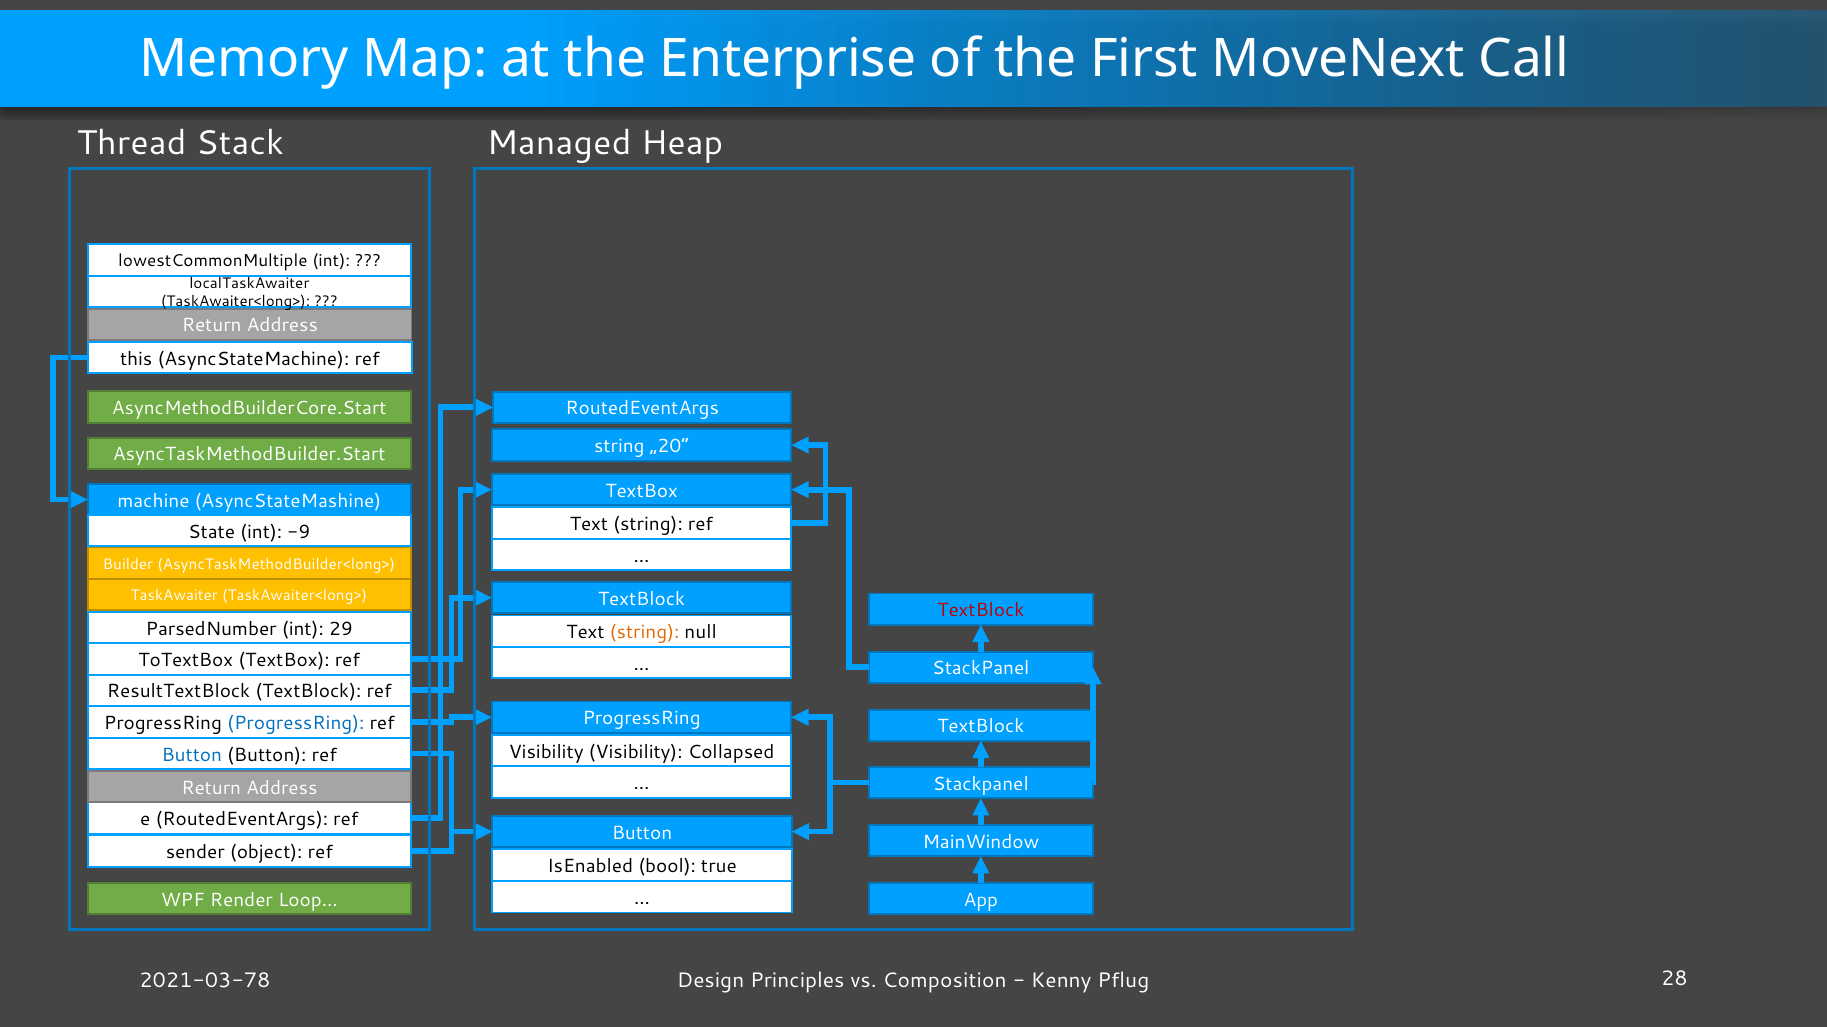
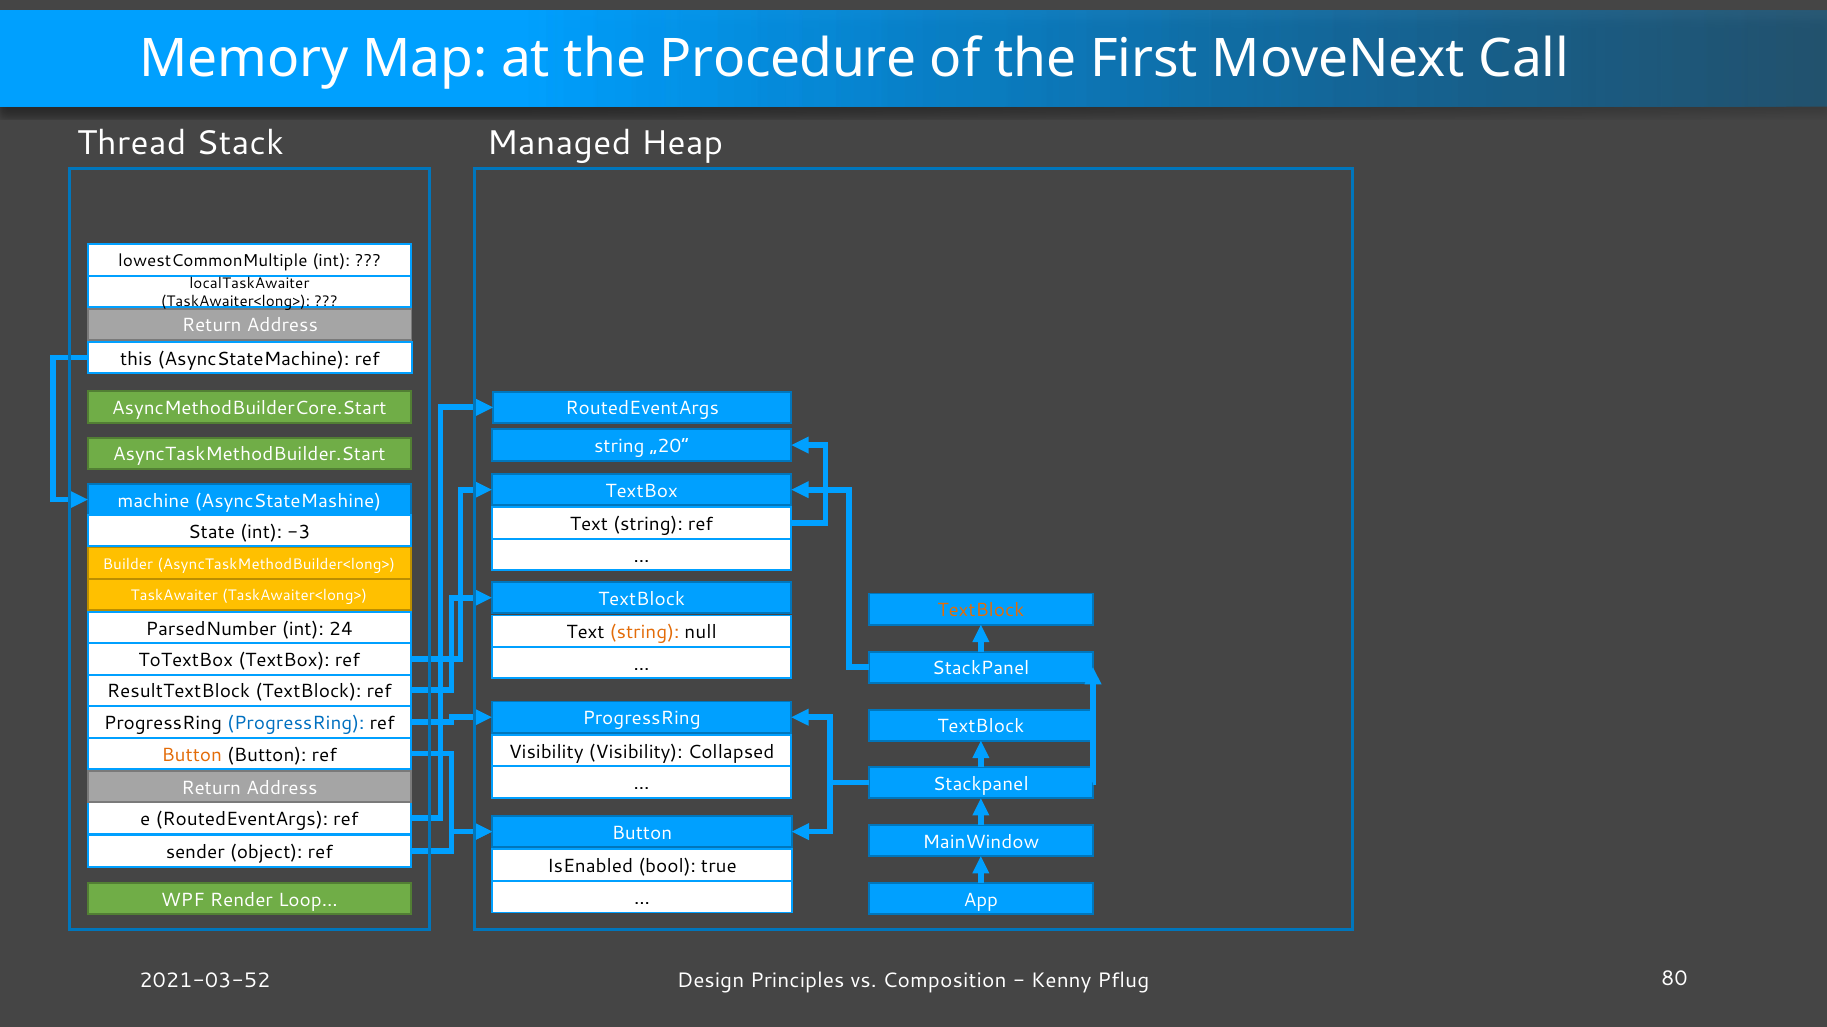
Enterprise: Enterprise -> Procedure
-9: -9 -> -3
TextBlock at (981, 611) colour: red -> orange
29: 29 -> 24
Button at (192, 755) colour: blue -> orange
2021-03-78: 2021-03-78 -> 2021-03-52
28: 28 -> 80
